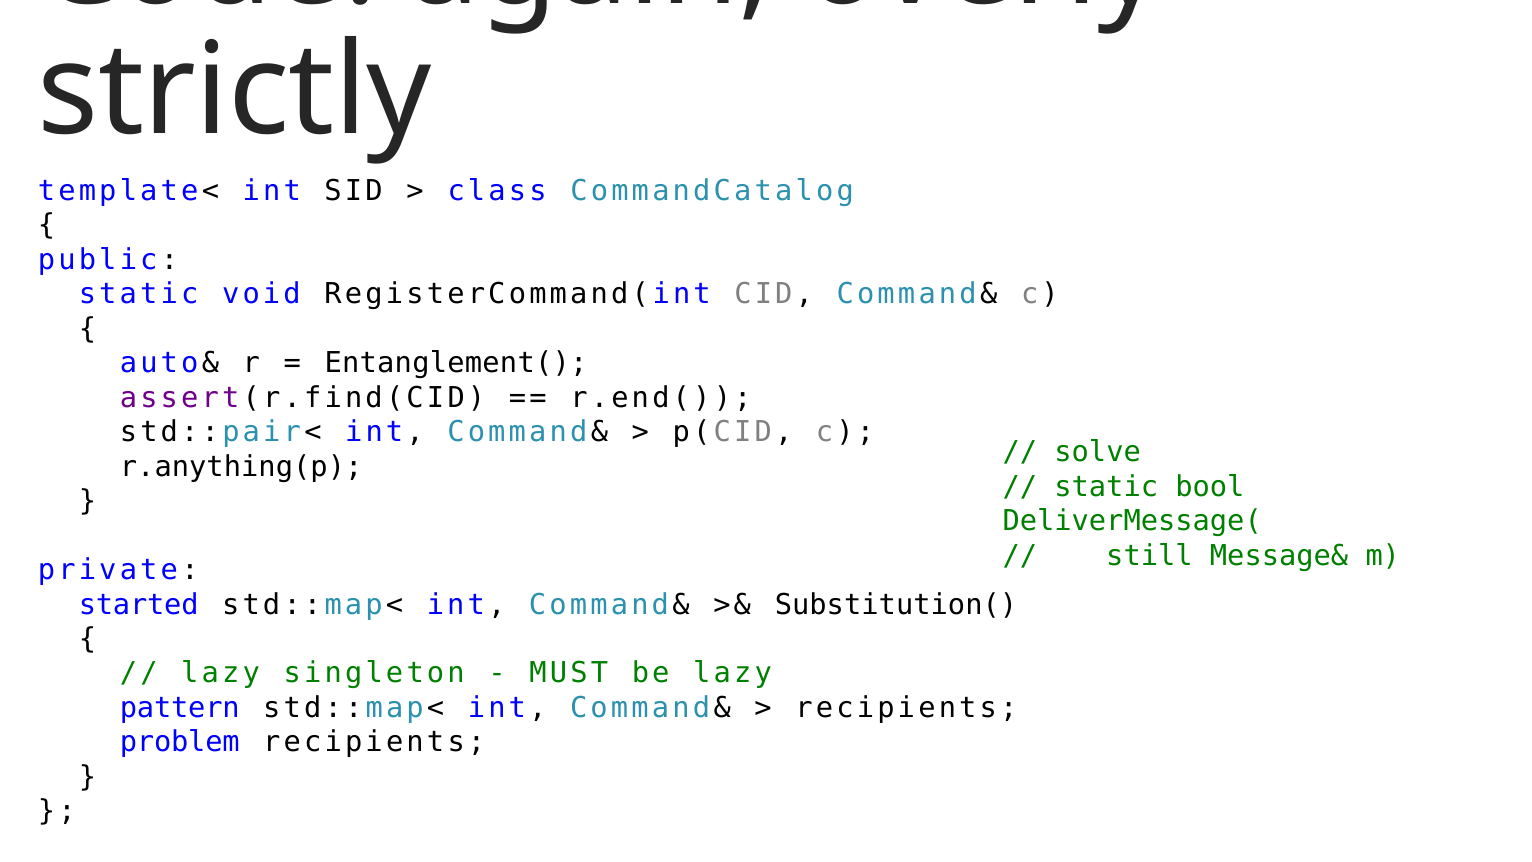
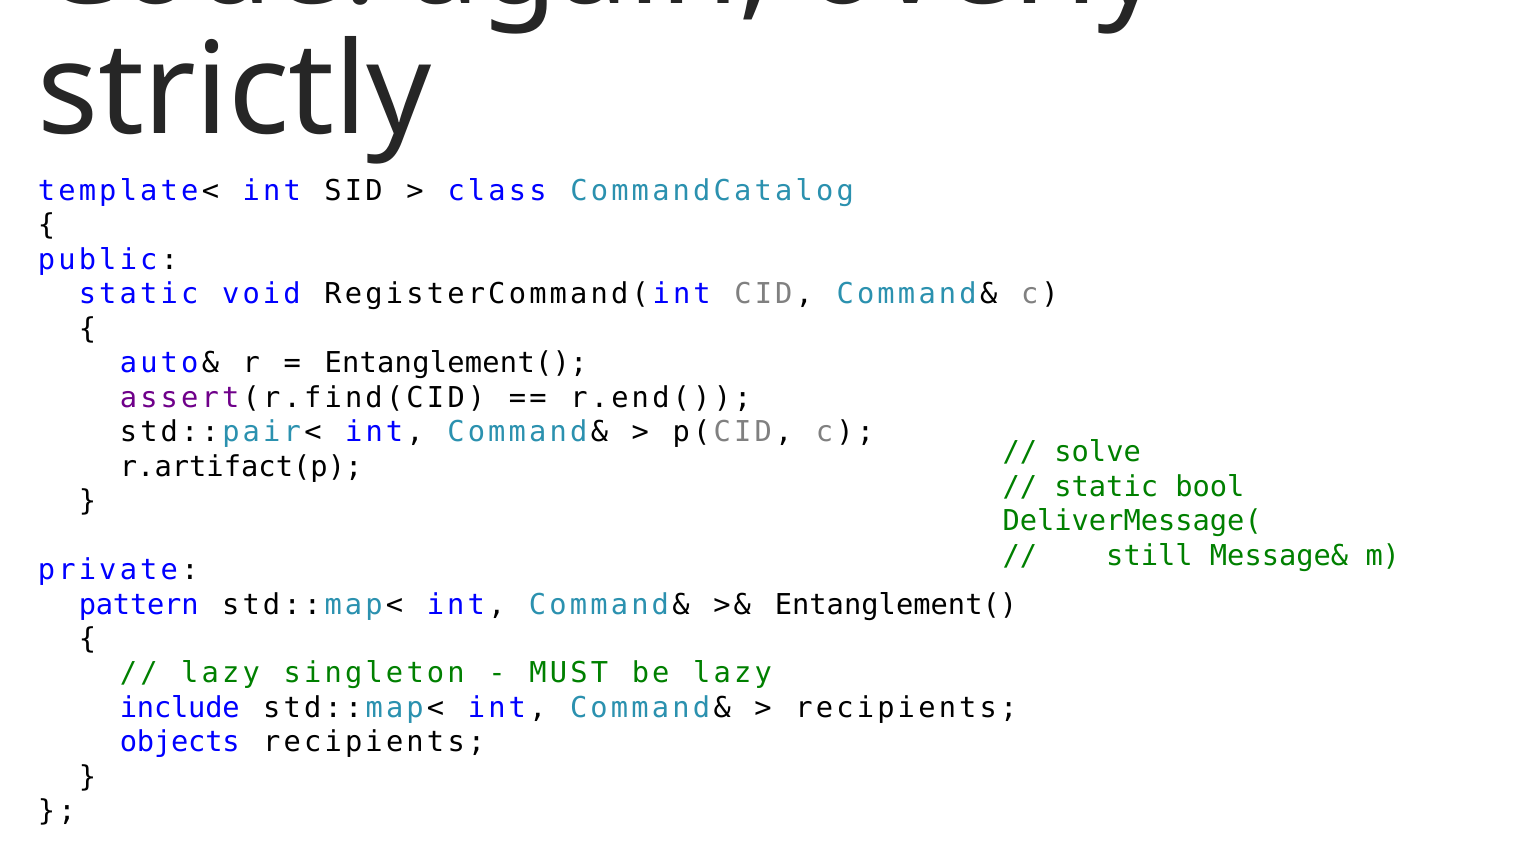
r.anything(p: r.anything(p -> r.artifact(p
started: started -> pattern
Substitution( at (896, 604): Substitution( -> Entanglement(
pattern: pattern -> include
problem: problem -> objects
